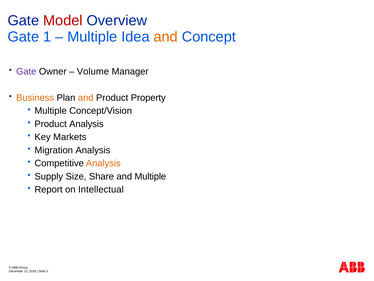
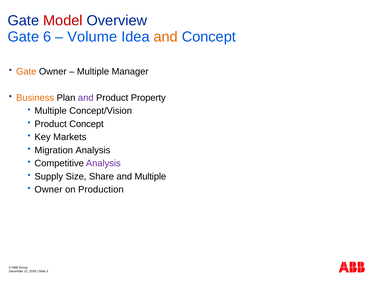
1: 1 -> 6
Multiple at (92, 37): Multiple -> Volume
Gate at (26, 71) colour: purple -> orange
Volume at (93, 71): Volume -> Multiple
and at (86, 98) colour: orange -> purple
Product Analysis: Analysis -> Concept
Analysis at (103, 163) colour: orange -> purple
Report at (49, 189): Report -> Owner
Intellectual: Intellectual -> Production
